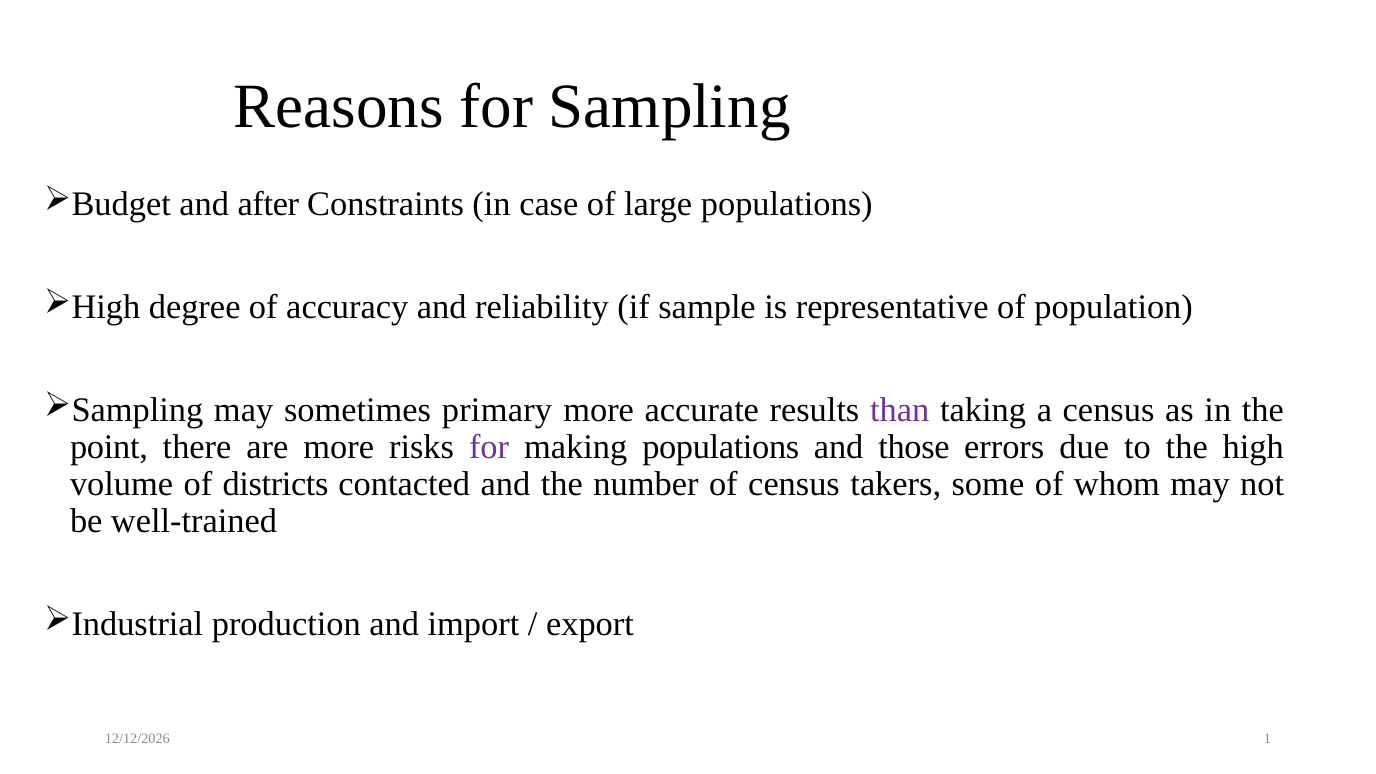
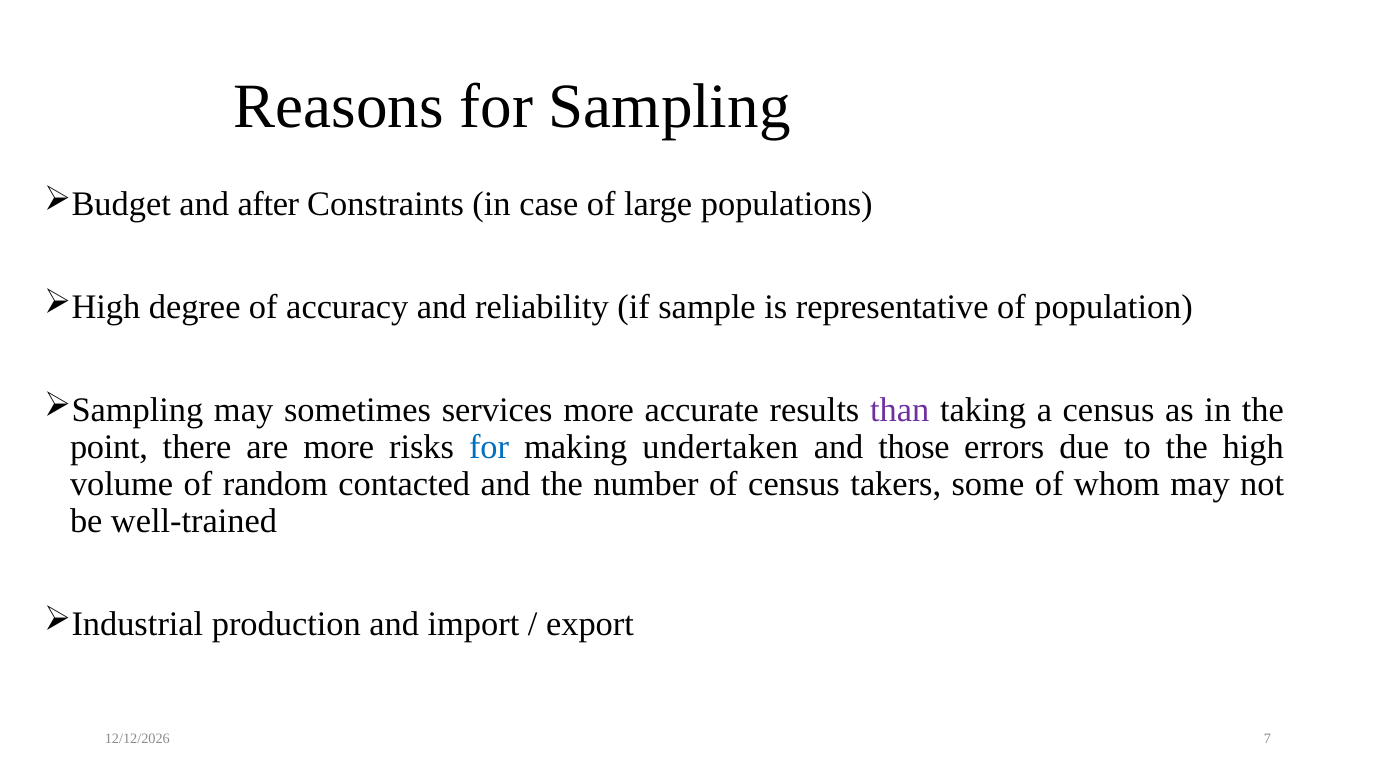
primary: primary -> services
for at (489, 447) colour: purple -> blue
making populations: populations -> undertaken
districts: districts -> random
1: 1 -> 7
